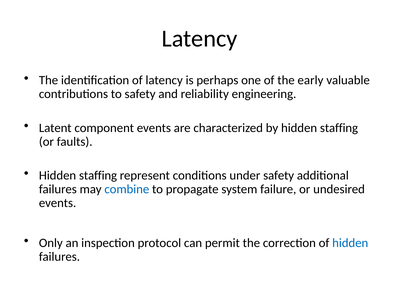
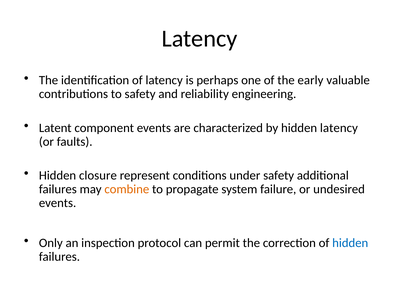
by hidden staffing: staffing -> latency
staffing at (98, 176): staffing -> closure
combine colour: blue -> orange
